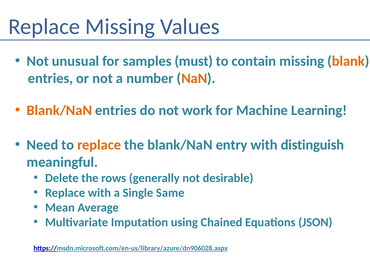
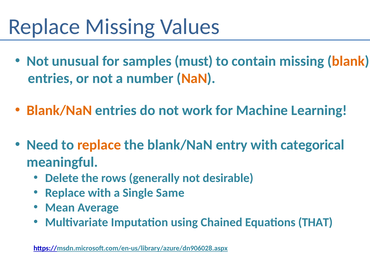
distinguish: distinguish -> categorical
JSON: JSON -> THAT
